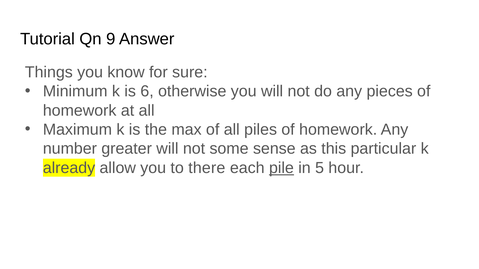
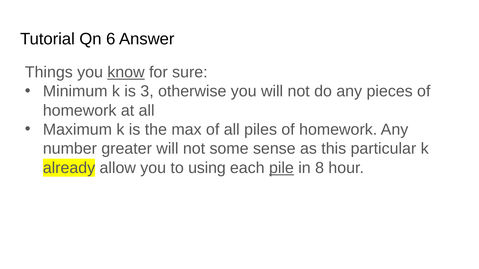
9: 9 -> 6
know underline: none -> present
6: 6 -> 3
there: there -> using
5: 5 -> 8
